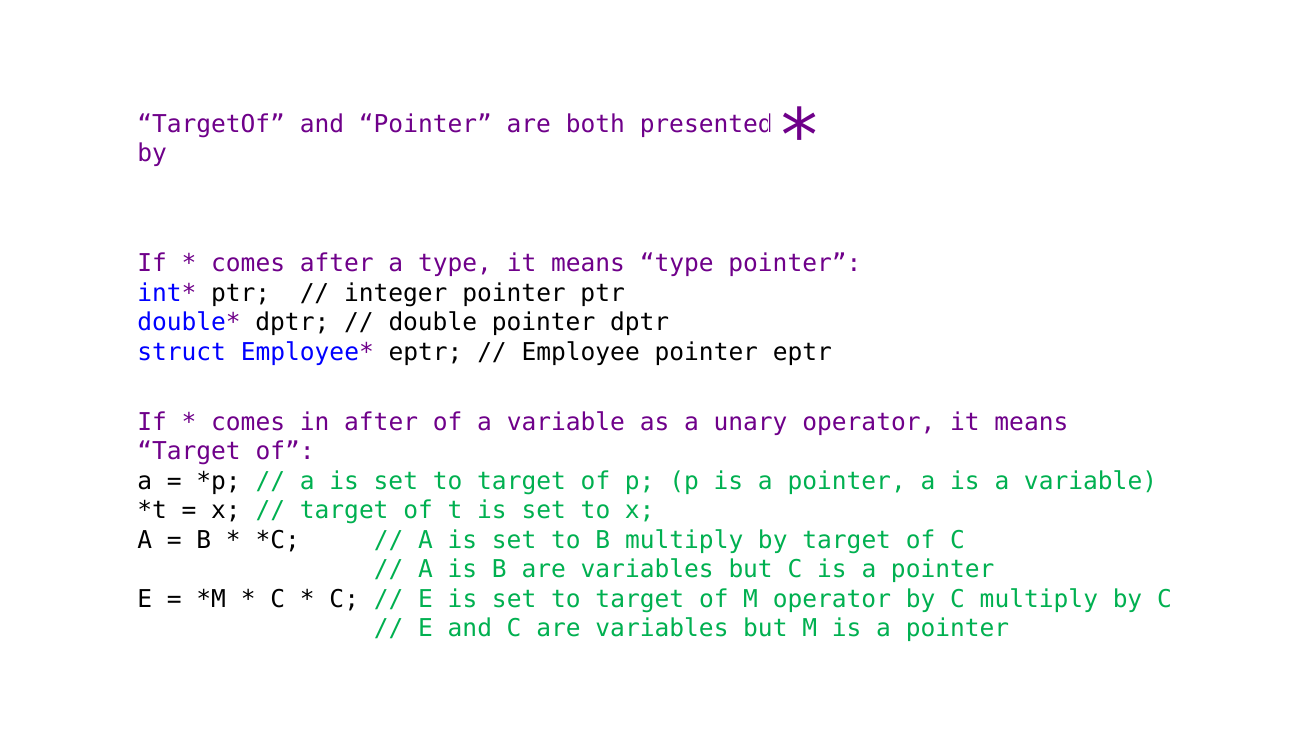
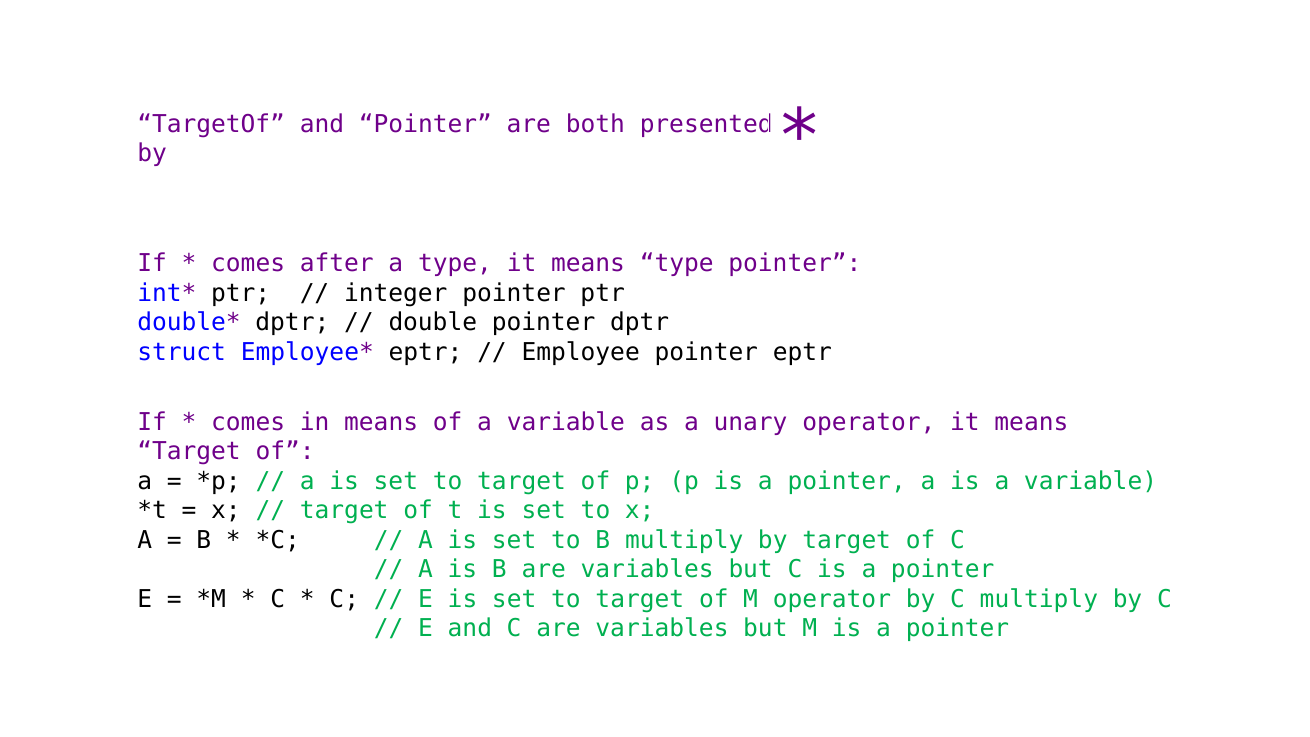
in after: after -> means
